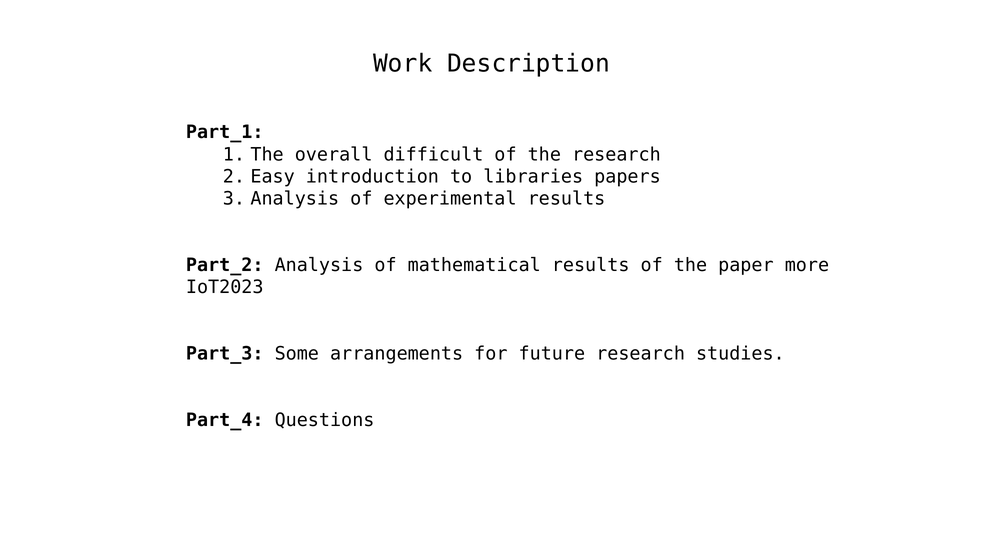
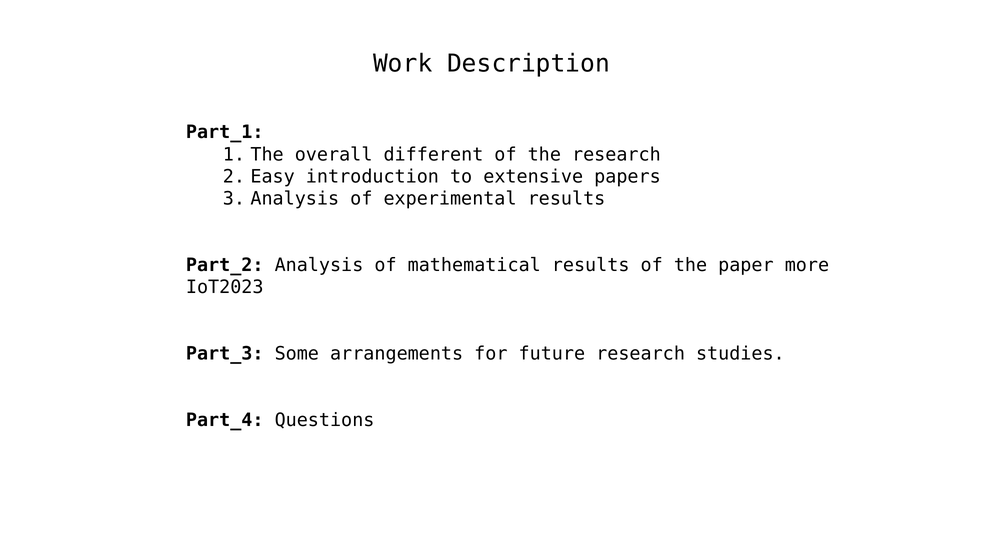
difficult: difficult -> different
libraries: libraries -> extensive
